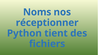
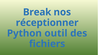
Noms: Noms -> Break
tient: tient -> outil
